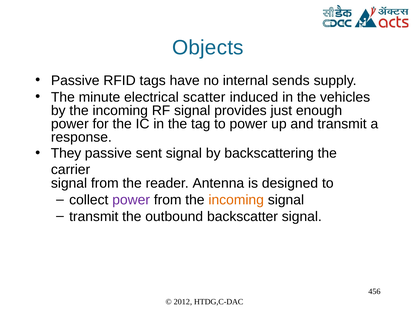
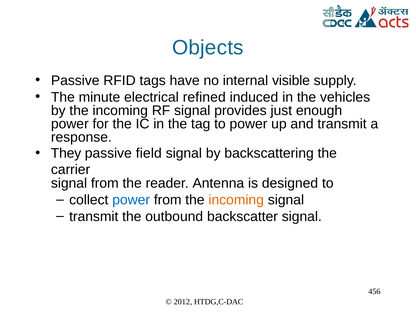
sends: sends -> visible
scatter: scatter -> refined
sent: sent -> field
power at (131, 200) colour: purple -> blue
